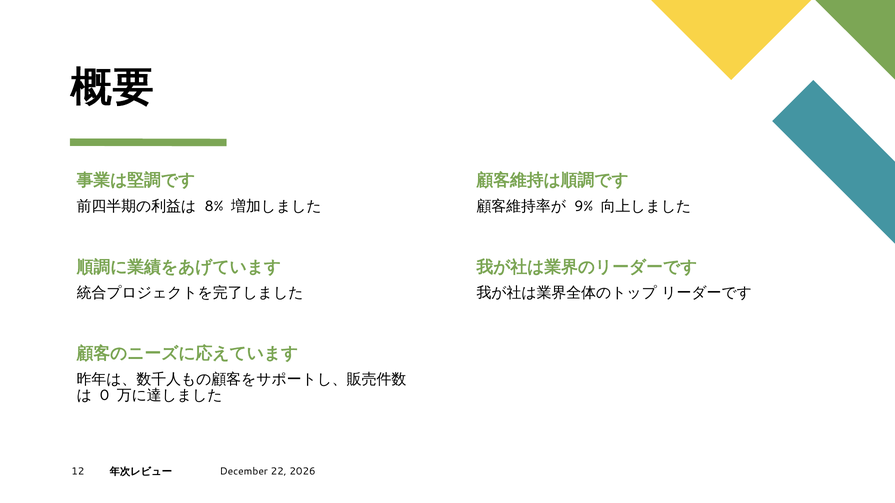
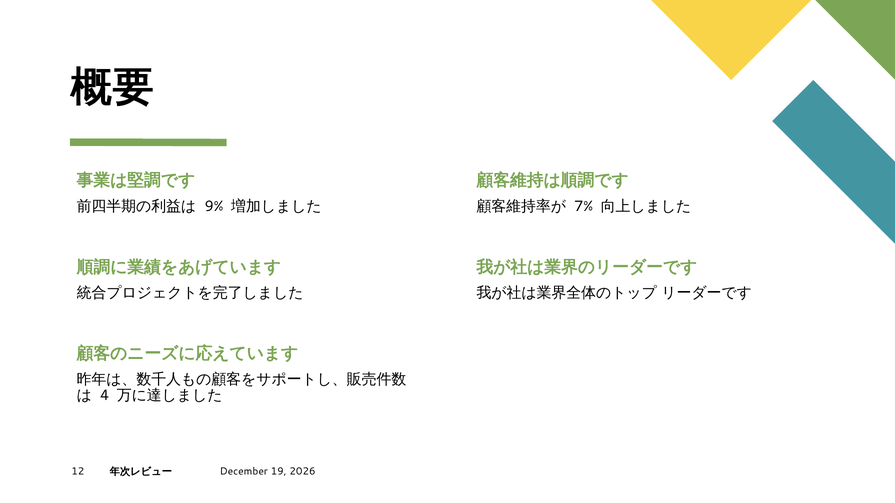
8%: 8% -> 9%
9%: 9% -> 7%
0: 0 -> 4
22: 22 -> 19
